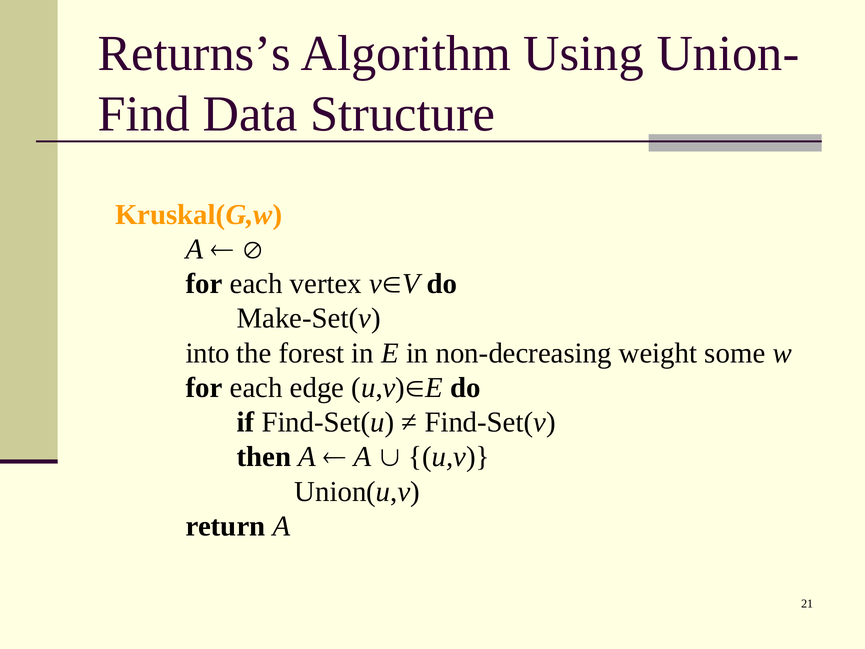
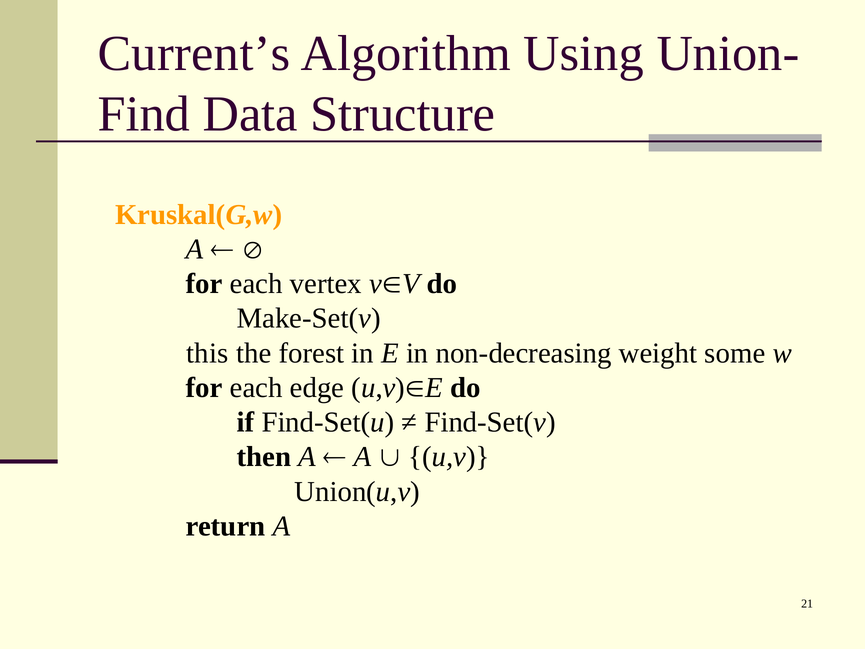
Returns’s: Returns’s -> Current’s
into: into -> this
